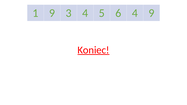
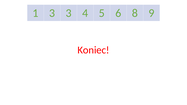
1 9: 9 -> 3
6 4: 4 -> 8
Koniec underline: present -> none
